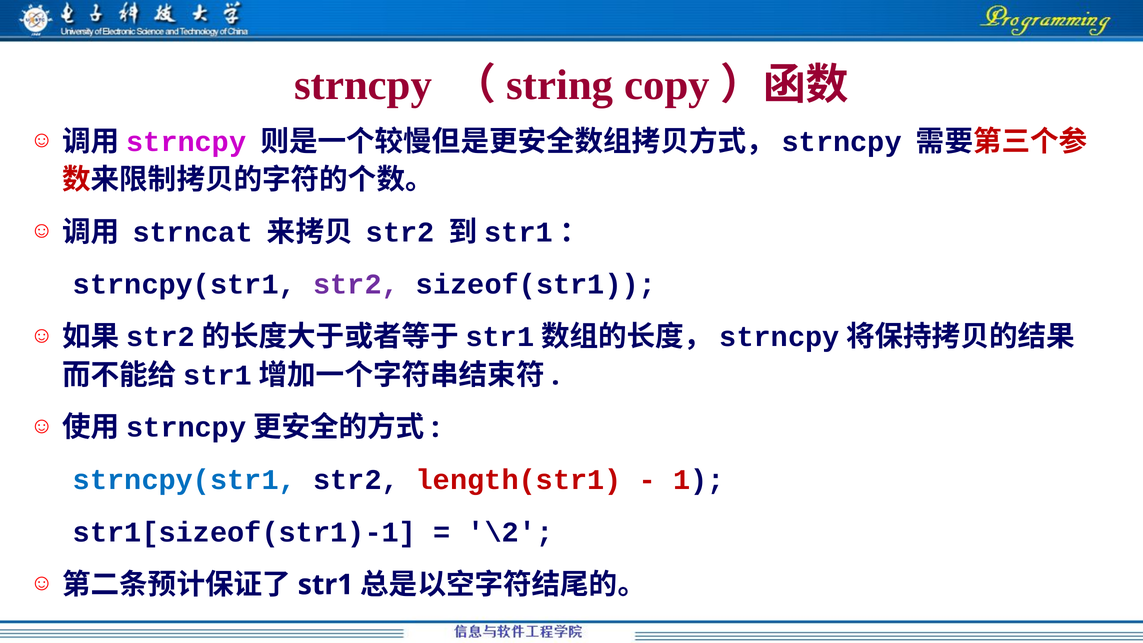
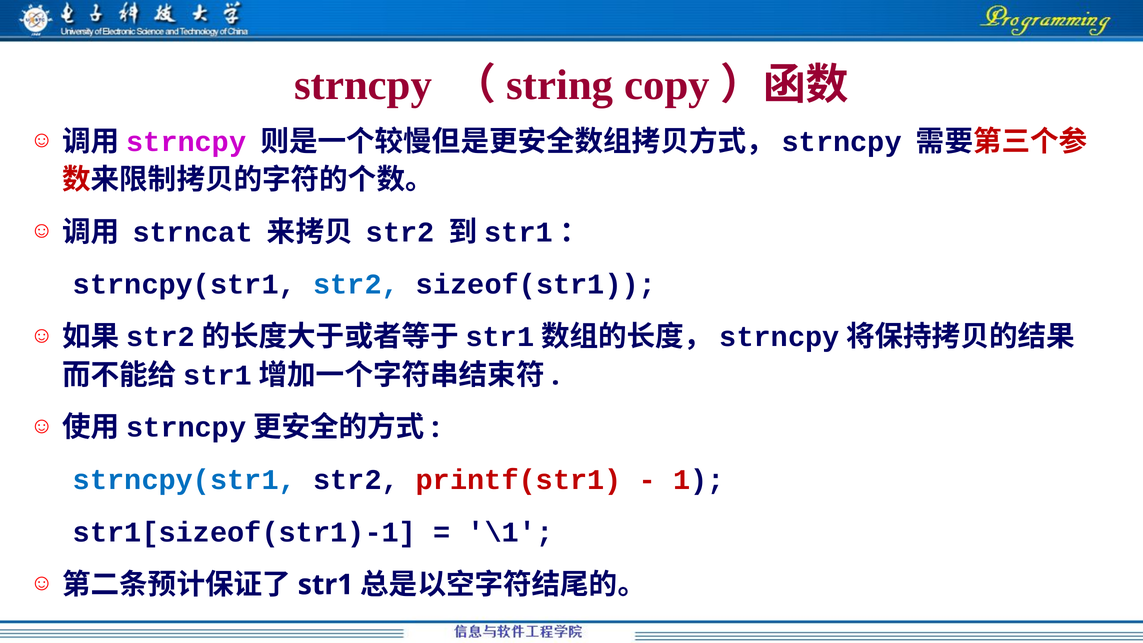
str2 at (356, 285) colour: purple -> blue
length(str1: length(str1 -> printf(str1
\2: \2 -> \1
